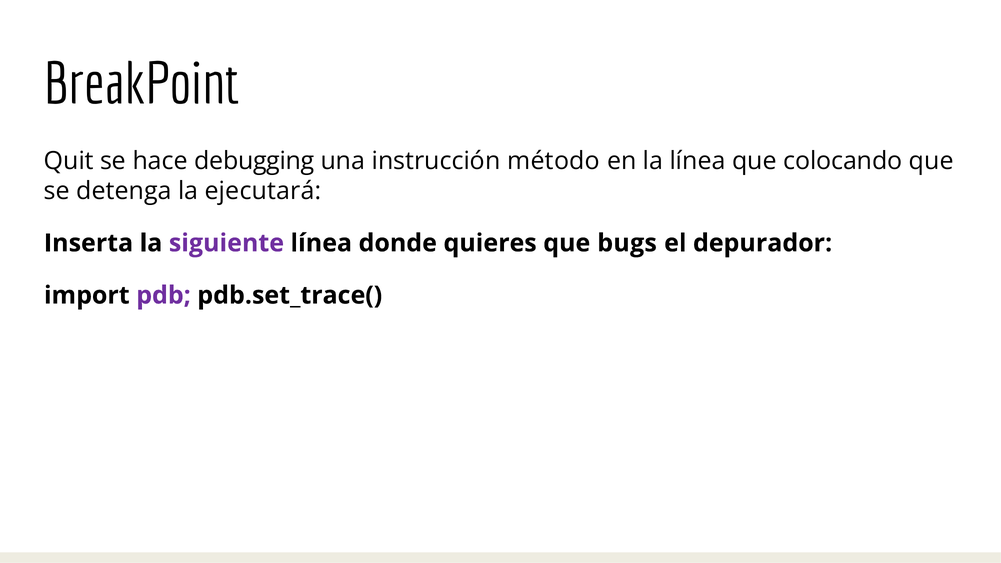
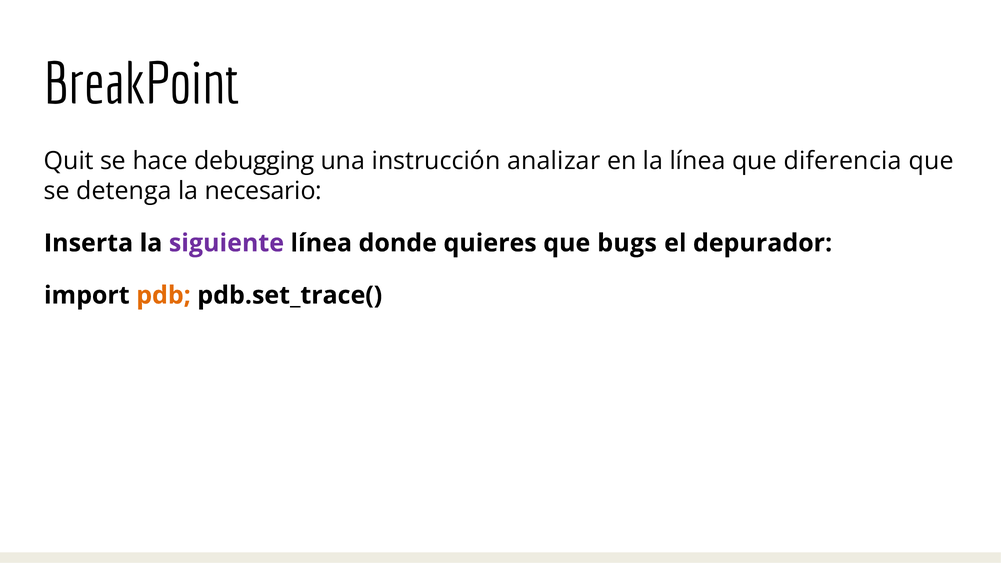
método: método -> analizar
colocando: colocando -> diferencia
ejecutará: ejecutará -> necesario
pdb colour: purple -> orange
